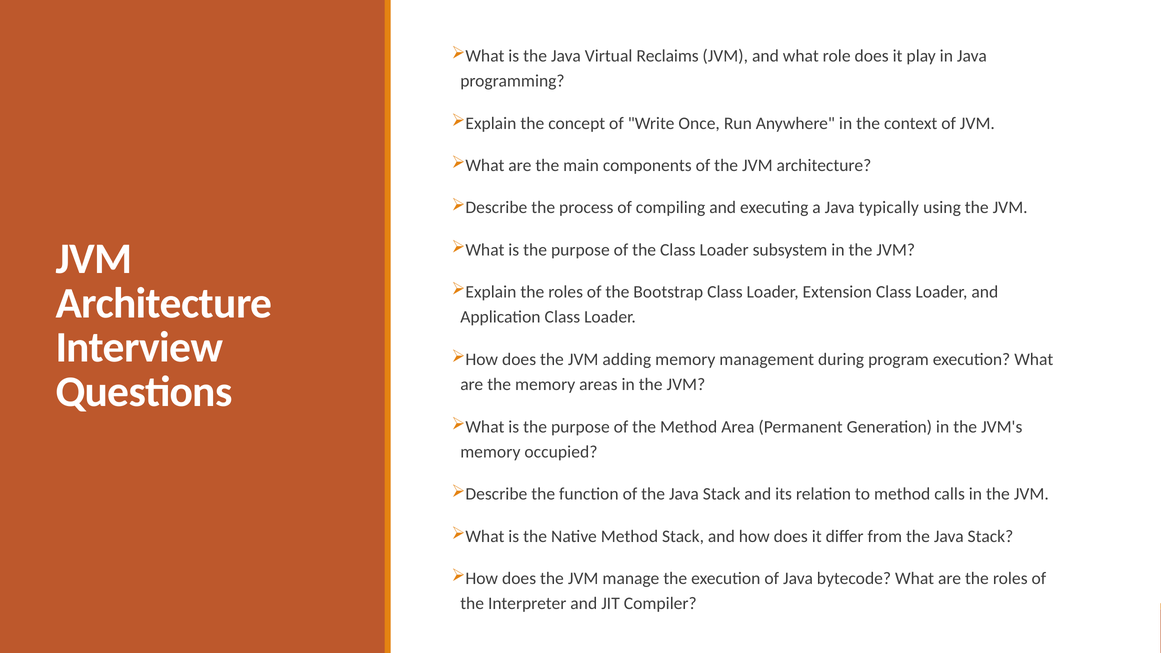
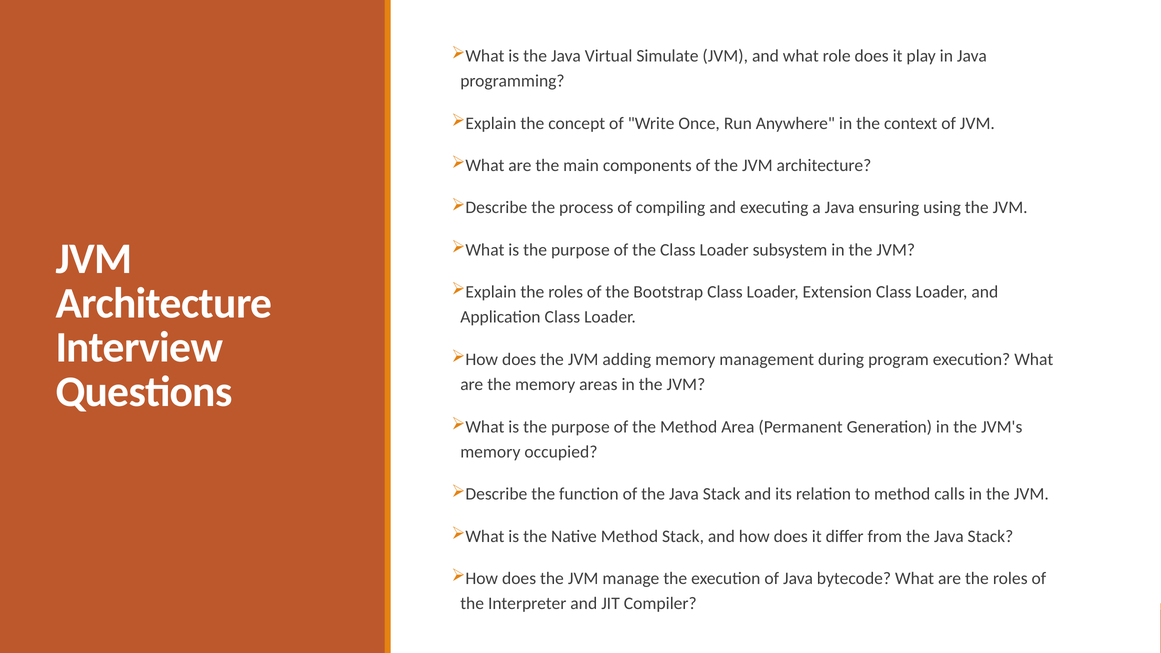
Reclaims: Reclaims -> Simulate
typically: typically -> ensuring
